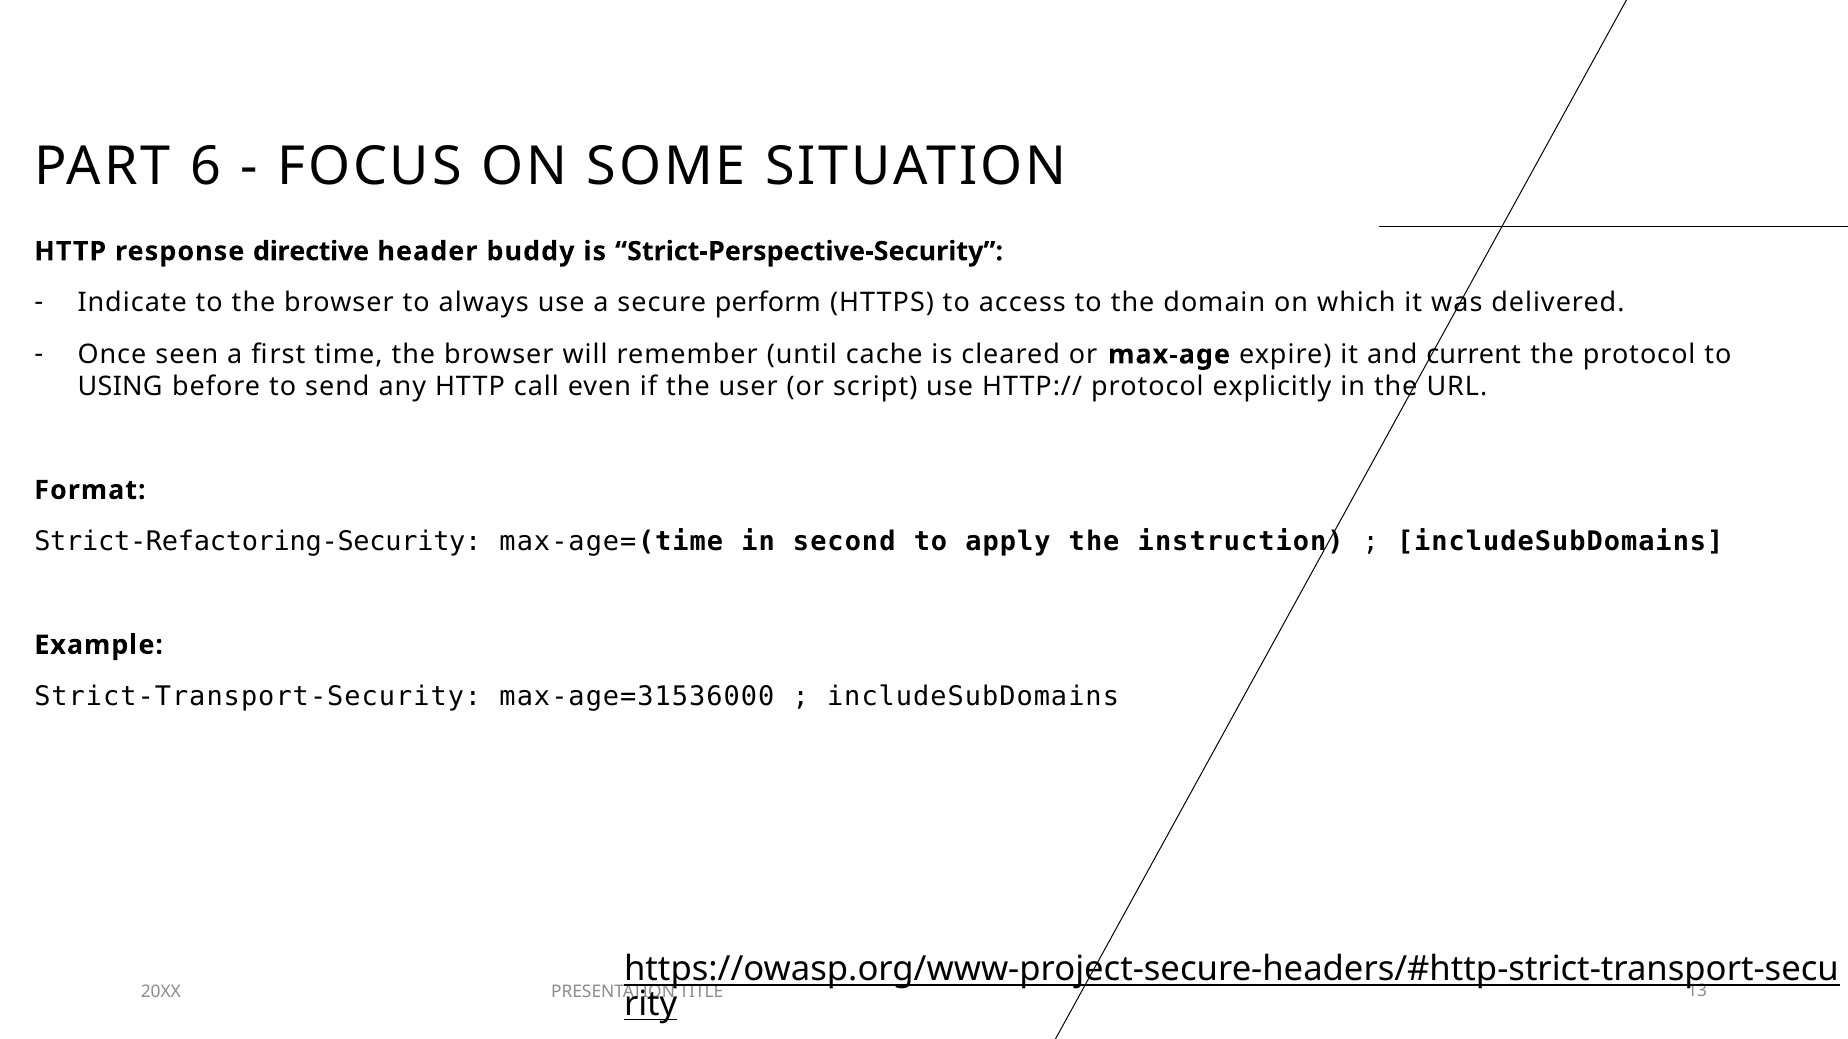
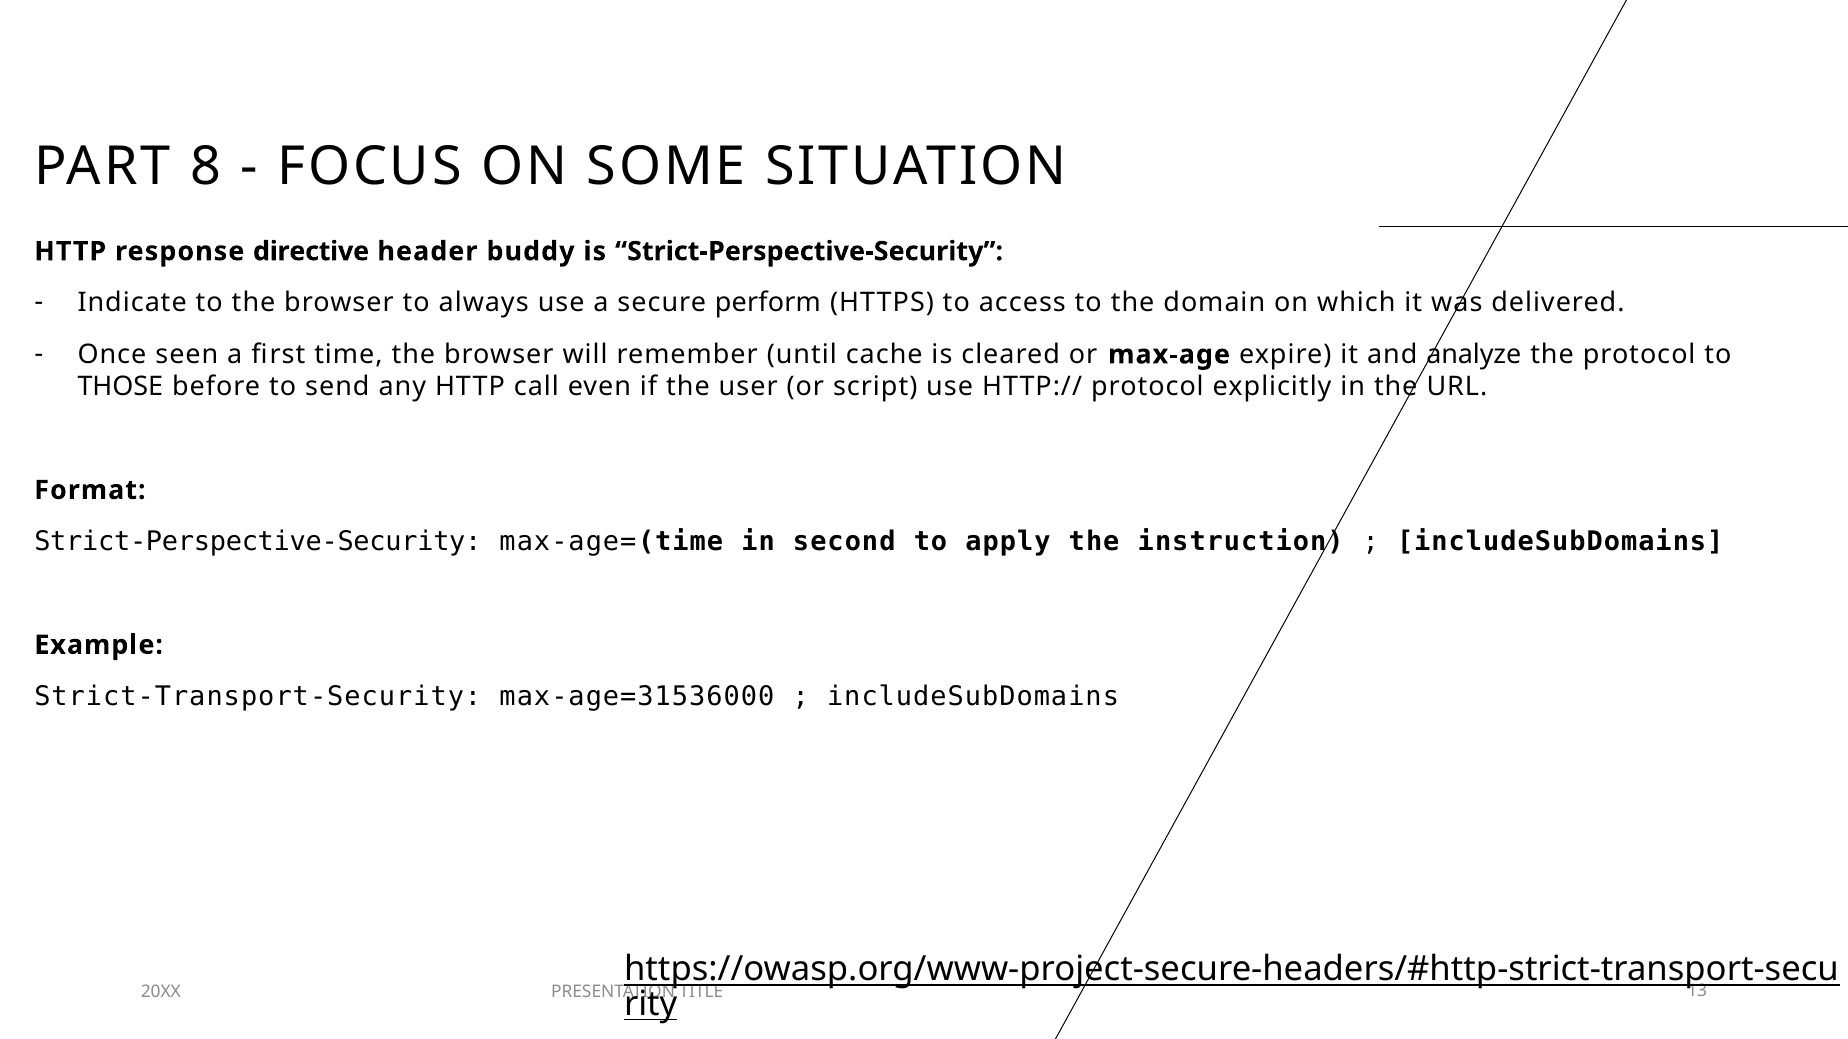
6: 6 -> 8
current: current -> analyze
USING: USING -> THOSE
Strict-Refactoring-Security at (258, 542): Strict-Refactoring-Security -> Strict-Perspective-Security
